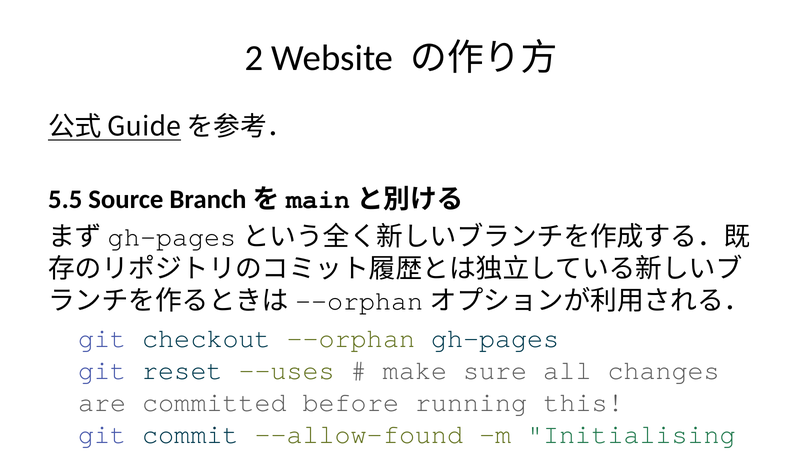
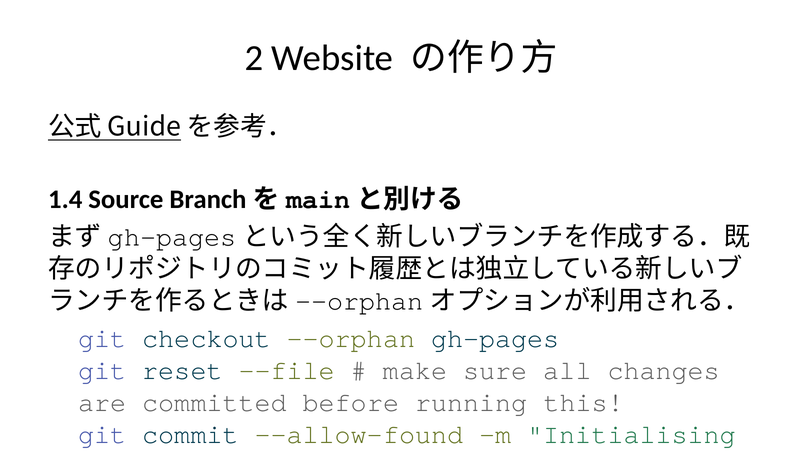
5.5: 5.5 -> 1.4
--uses: --uses -> --file
